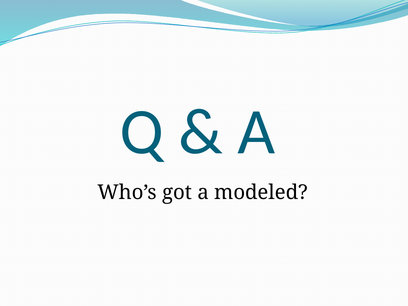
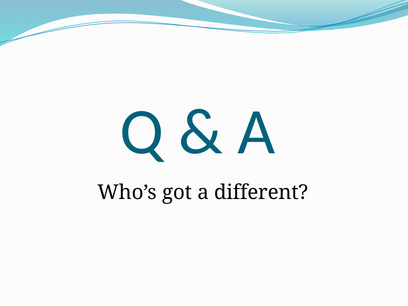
modeled: modeled -> different
